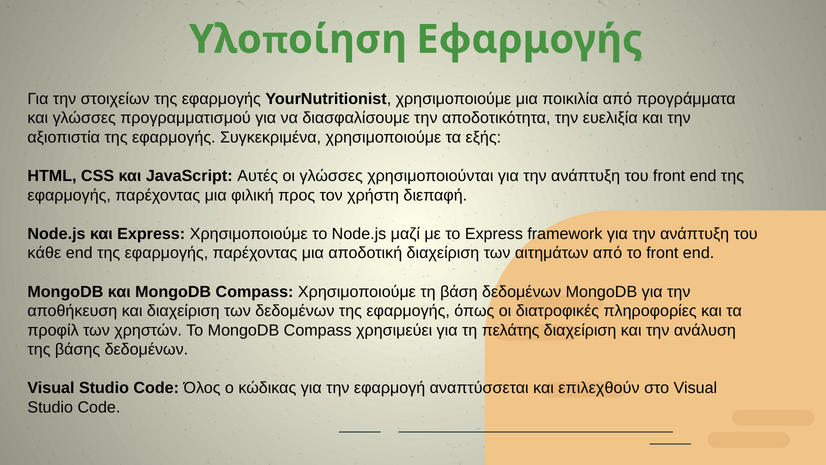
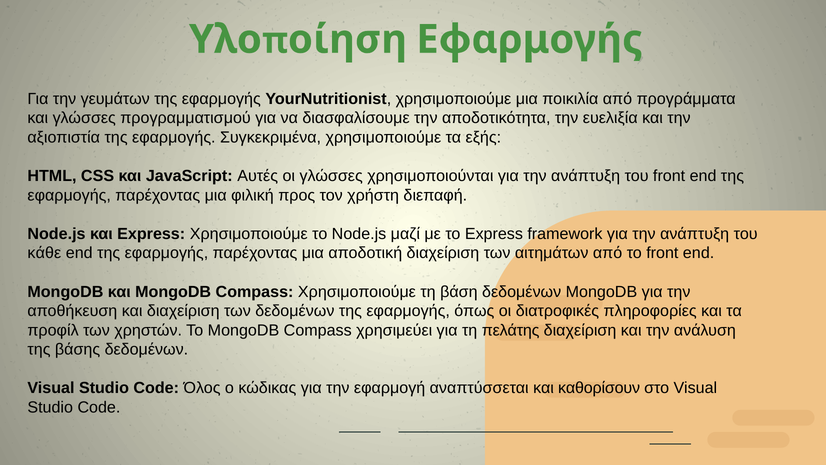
στοιχείων: στοιχείων -> γευμάτων
επιλεχθούν: επιλεχθούν -> καθορίσουν
